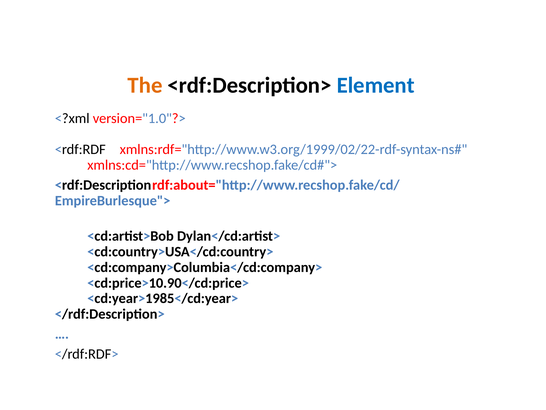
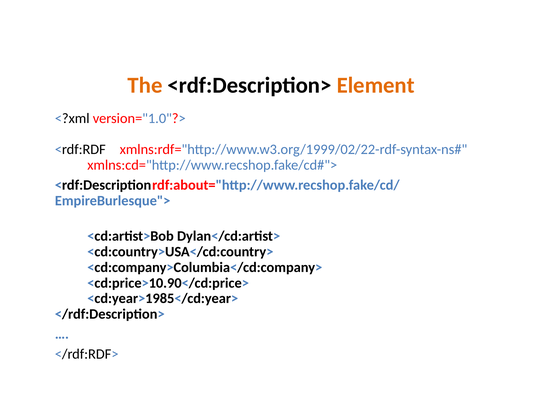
Element colour: blue -> orange
